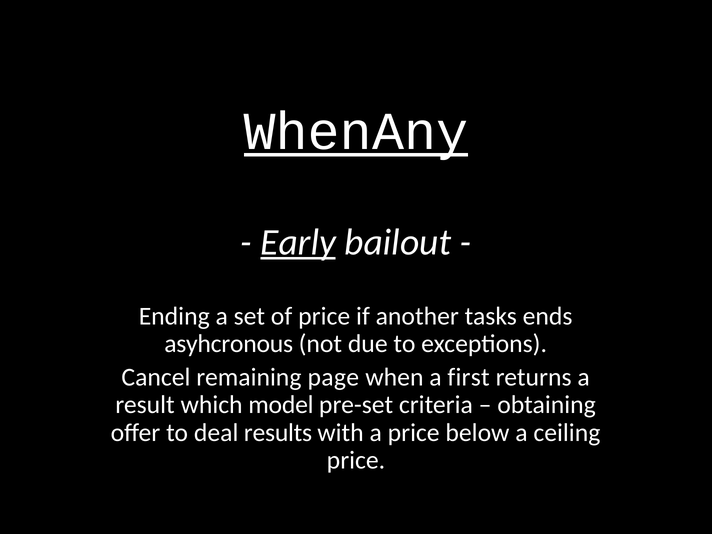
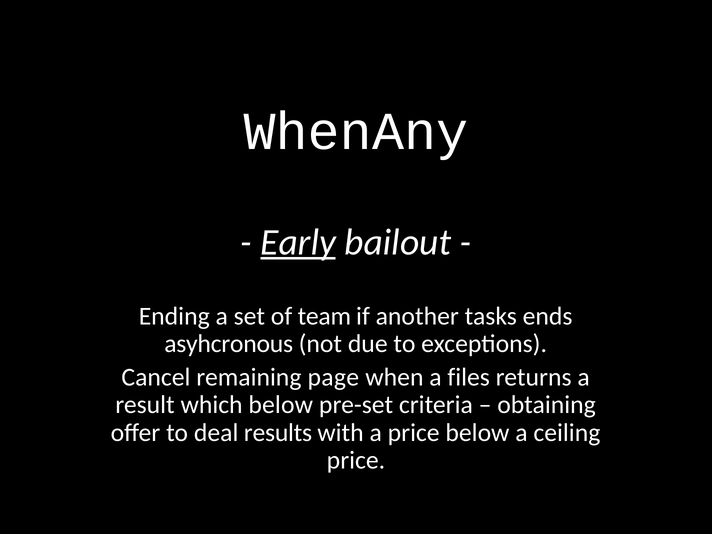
WhenAny underline: present -> none
of price: price -> team
first: first -> files
which model: model -> below
